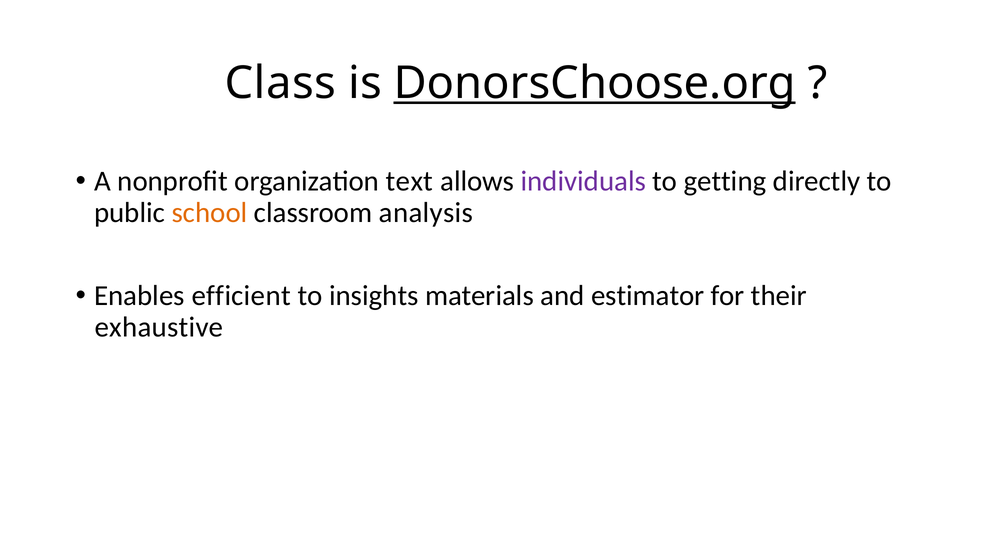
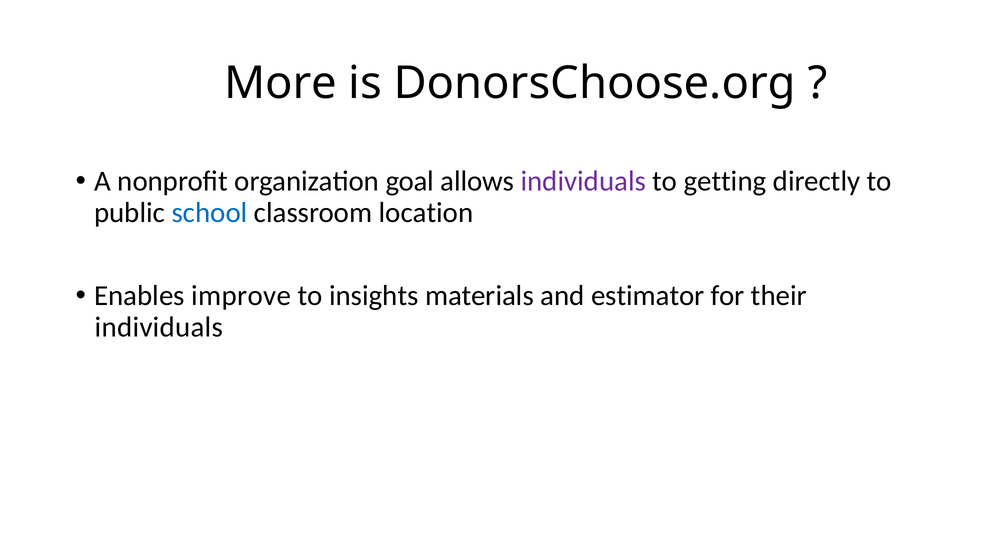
Class: Class -> More
DonorsChoose.org underline: present -> none
text: text -> goal
school colour: orange -> blue
analysis: analysis -> location
efficient: efficient -> improve
exhaustive at (159, 327): exhaustive -> individuals
